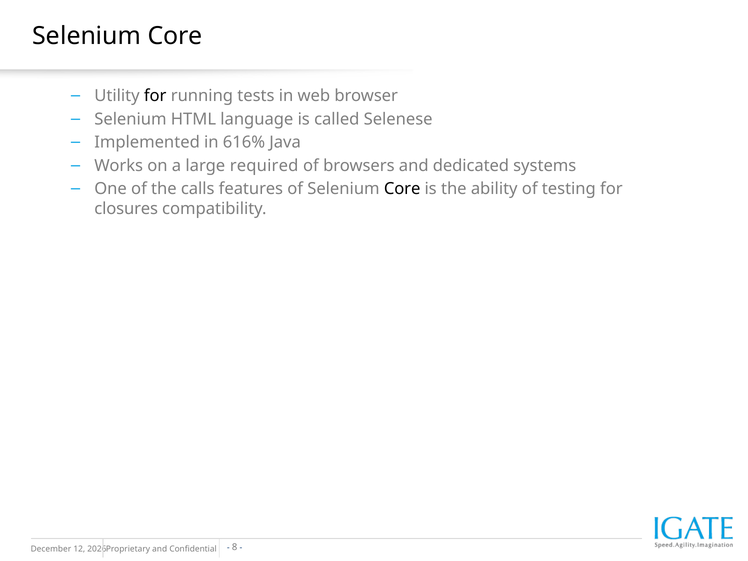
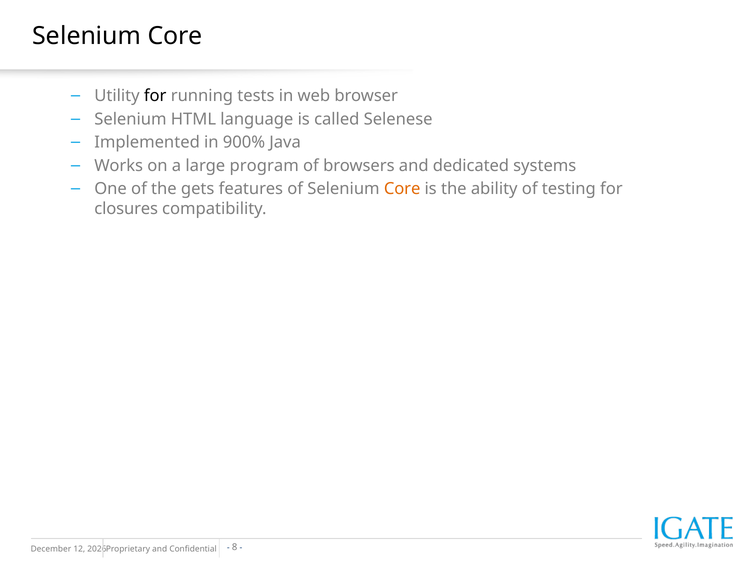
616%: 616% -> 900%
required: required -> program
calls: calls -> gets
Core at (402, 189) colour: black -> orange
